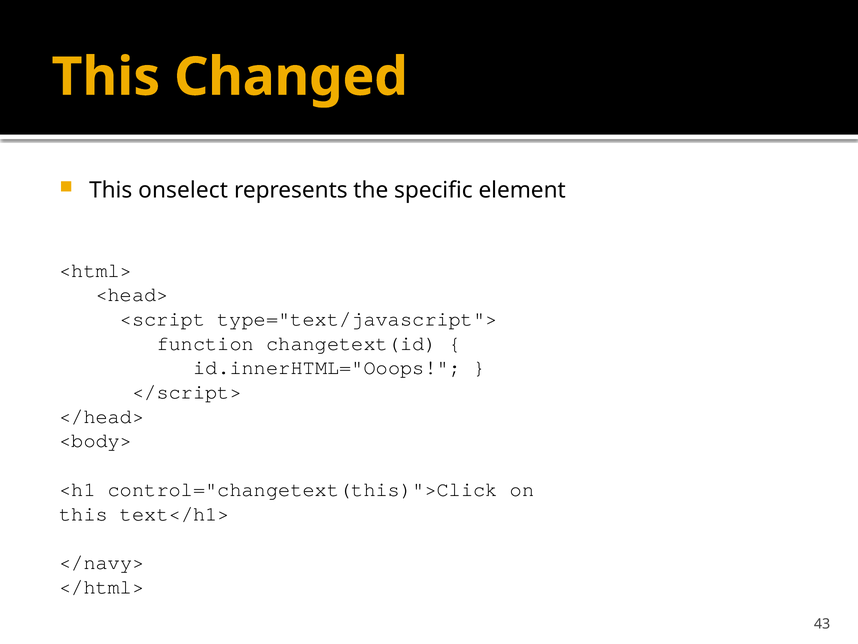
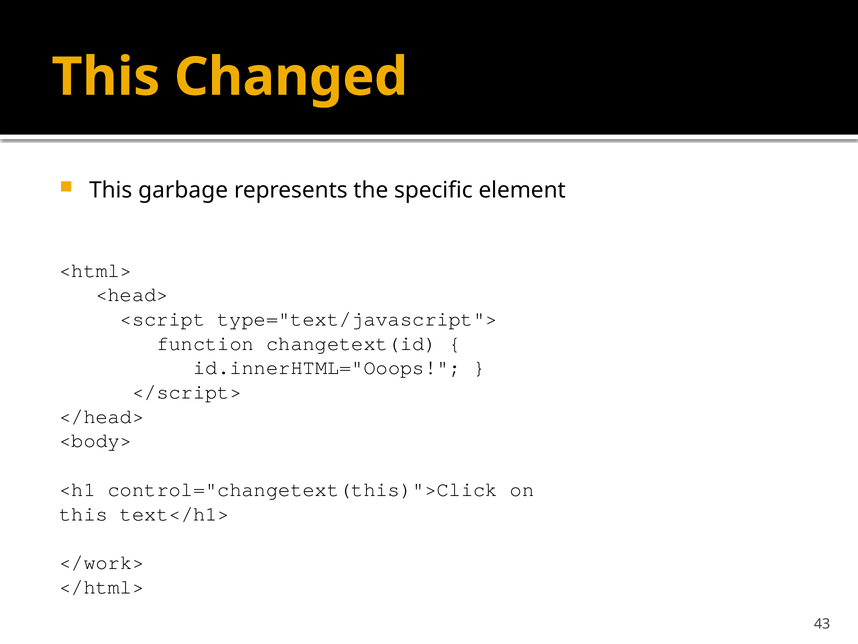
onselect: onselect -> garbage
</navy>: </navy> -> </work>
